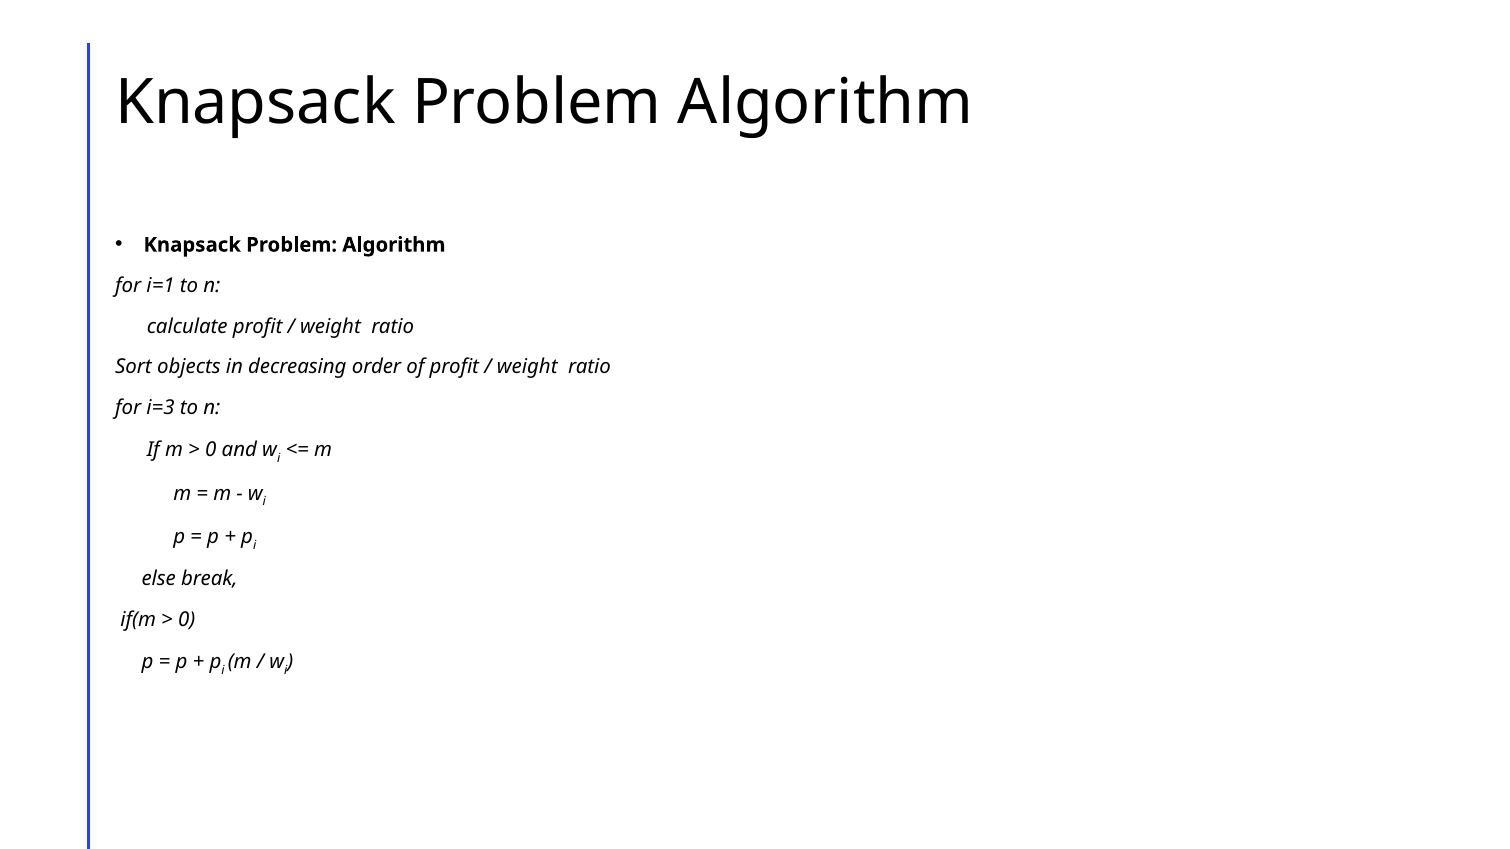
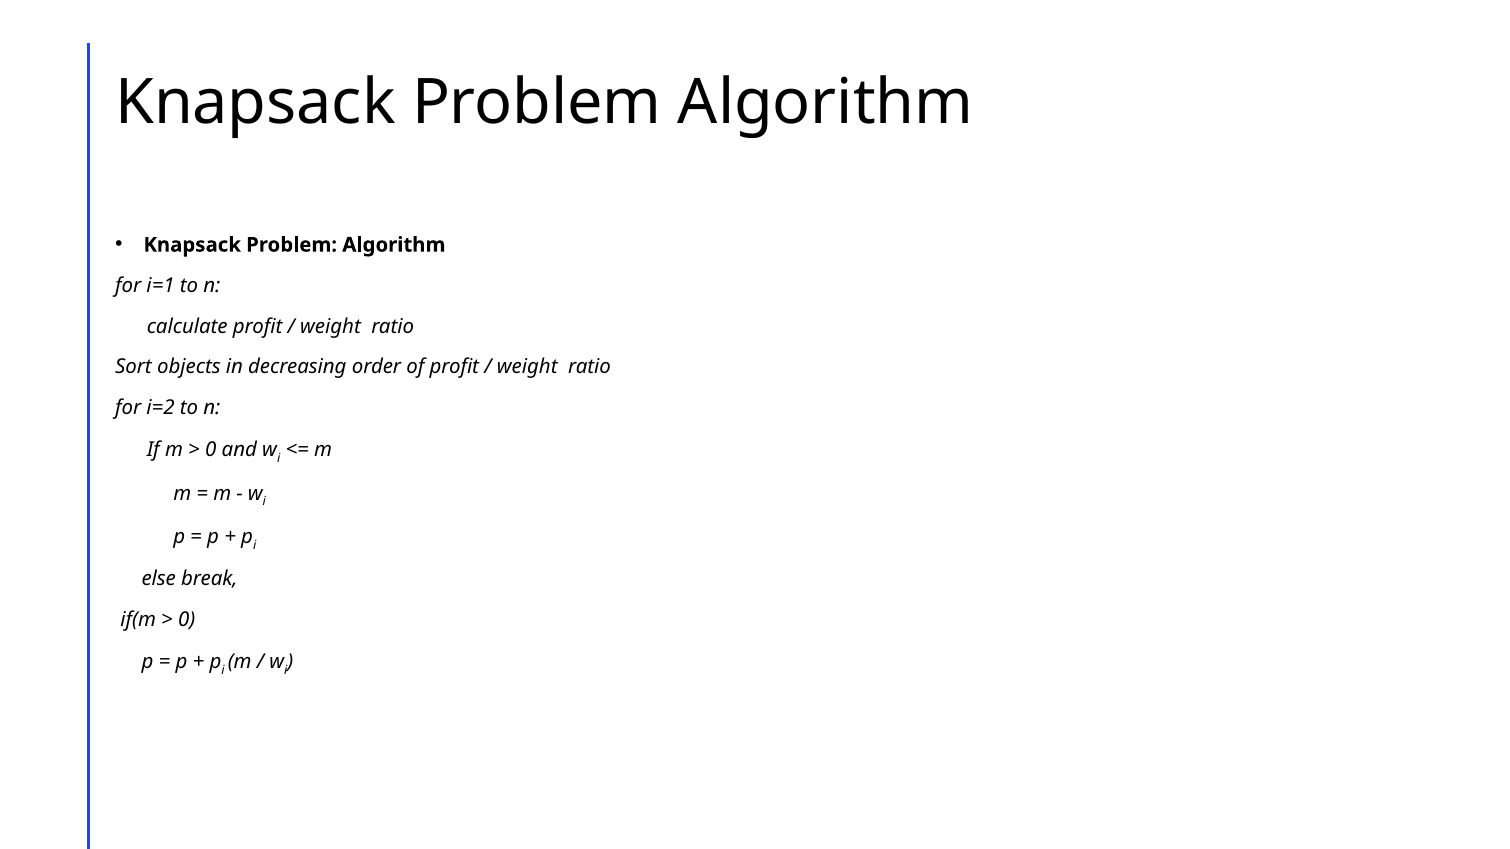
i=3: i=3 -> i=2
